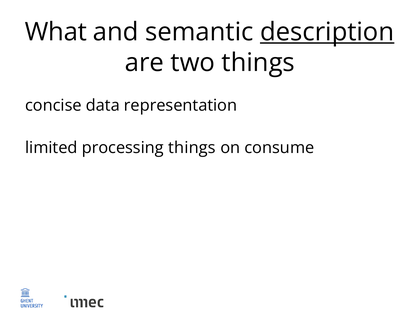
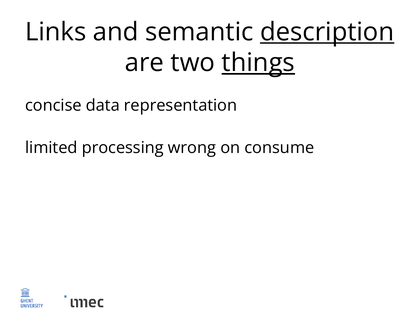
What: What -> Links
things at (258, 63) underline: none -> present
processing things: things -> wrong
